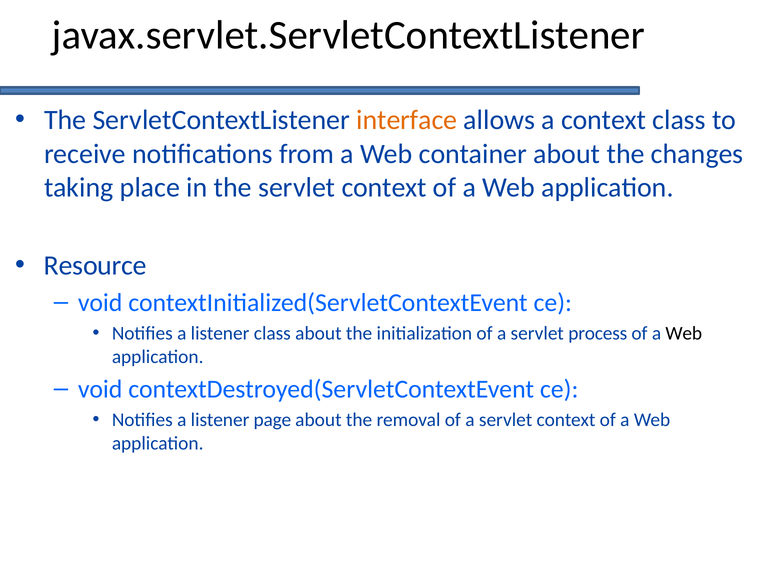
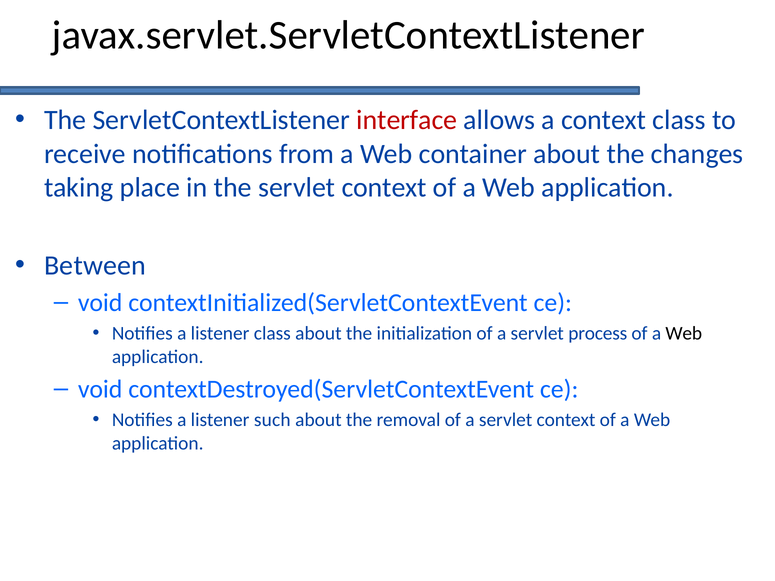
interface colour: orange -> red
Resource: Resource -> Between
page: page -> such
